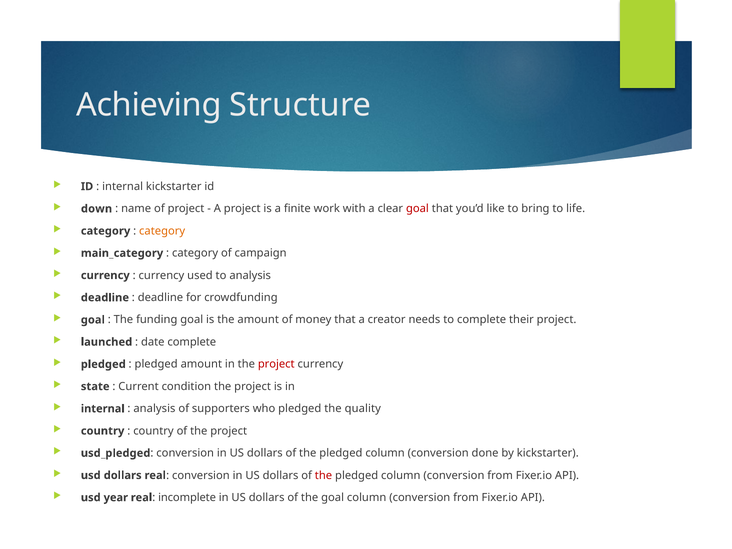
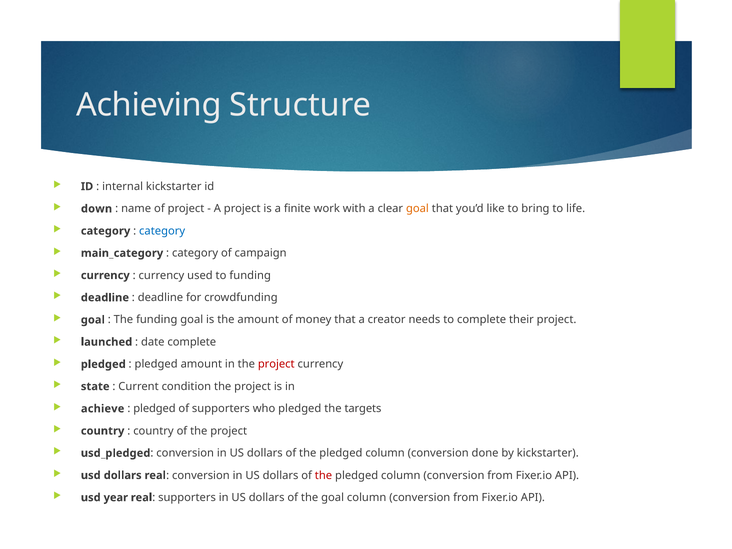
goal at (417, 209) colour: red -> orange
category at (162, 231) colour: orange -> blue
to analysis: analysis -> funding
internal at (103, 409): internal -> achieve
analysis at (154, 409): analysis -> pledged
quality: quality -> targets
real incomplete: incomplete -> supporters
